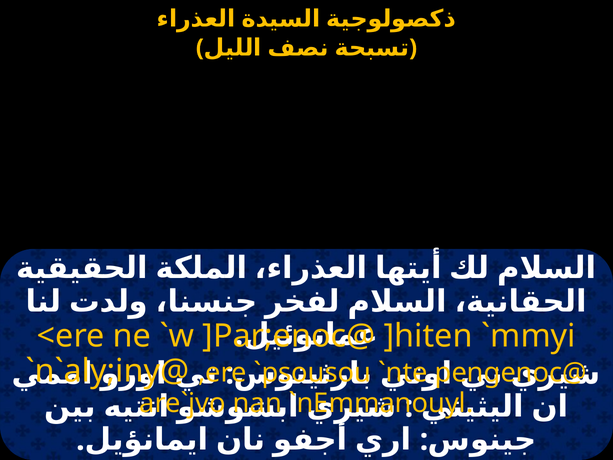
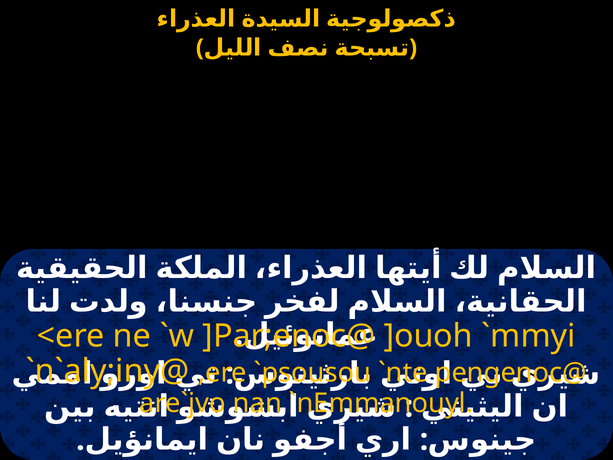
]hiten: ]hiten -> ]ouoh
